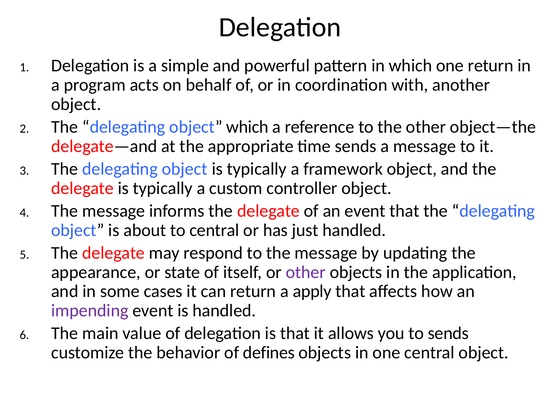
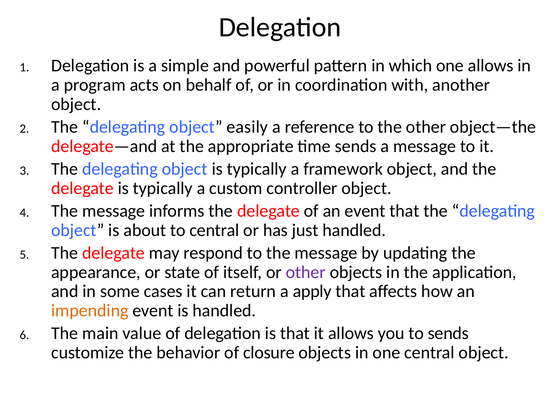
one return: return -> allows
object which: which -> easily
impending colour: purple -> orange
defines: defines -> closure
